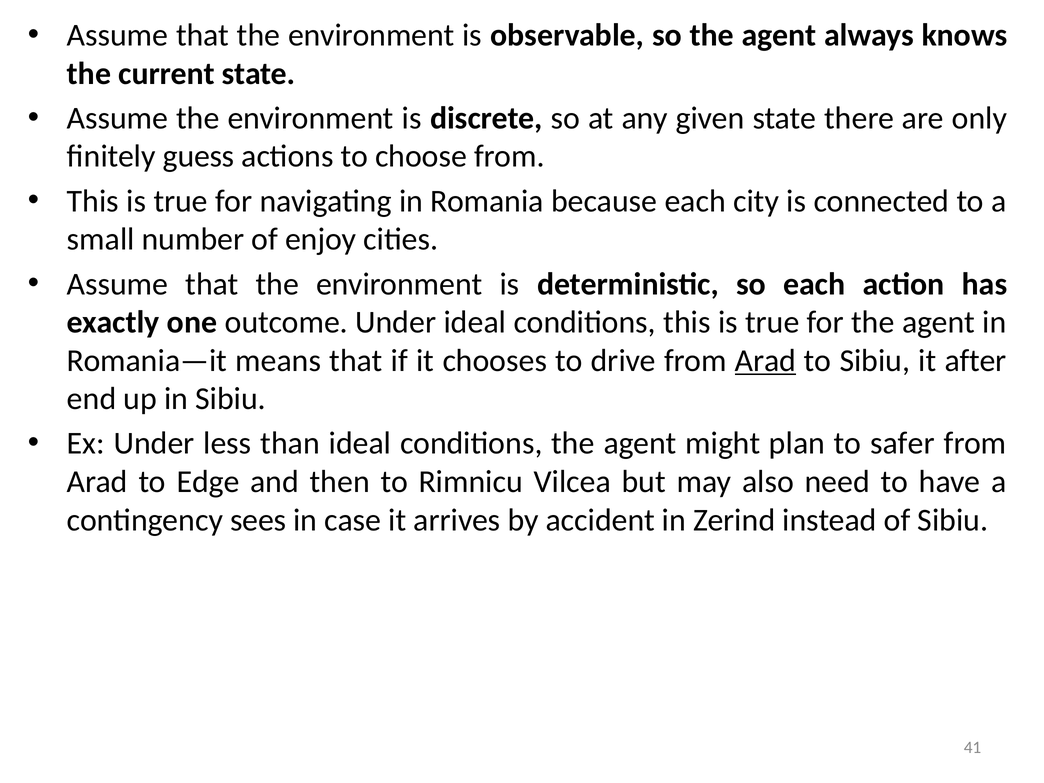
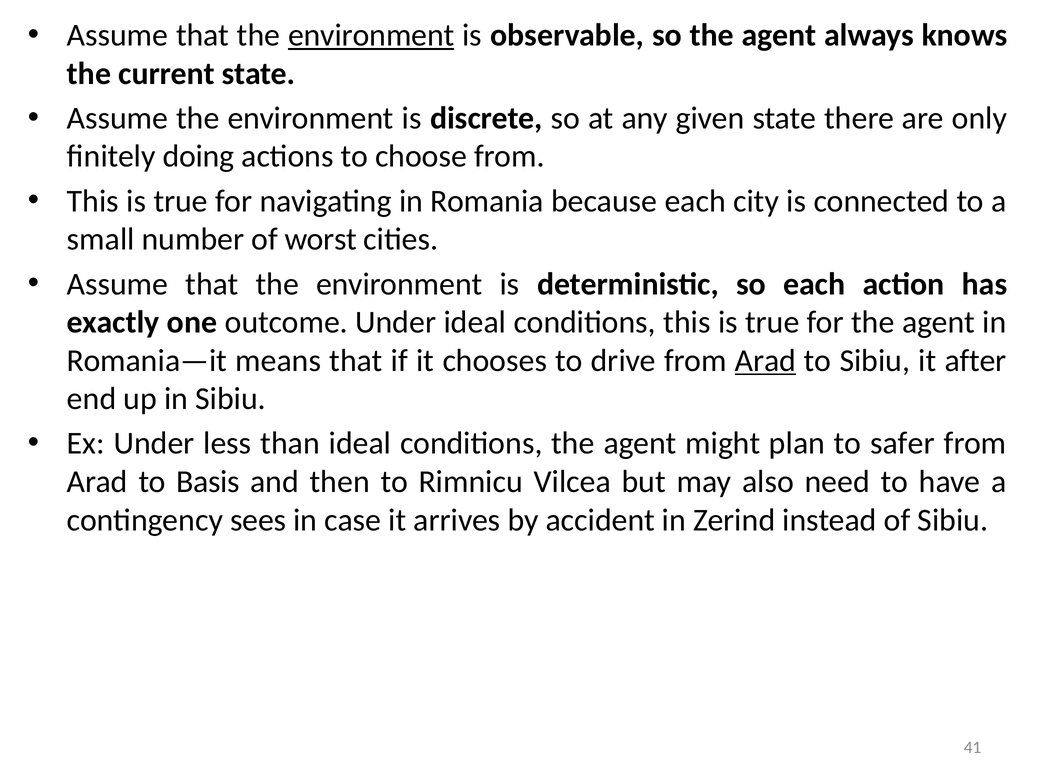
environment at (371, 35) underline: none -> present
guess: guess -> doing
enjoy: enjoy -> worst
Edge: Edge -> Basis
